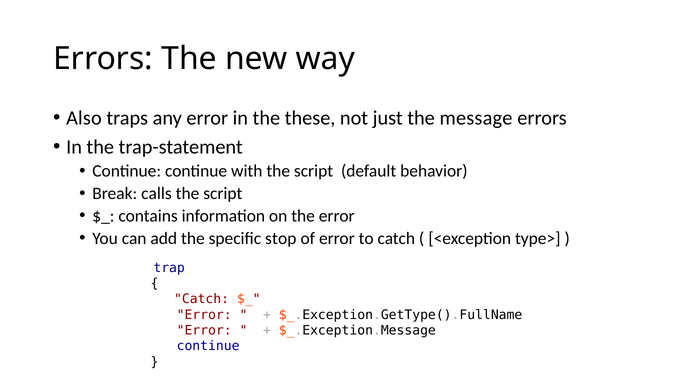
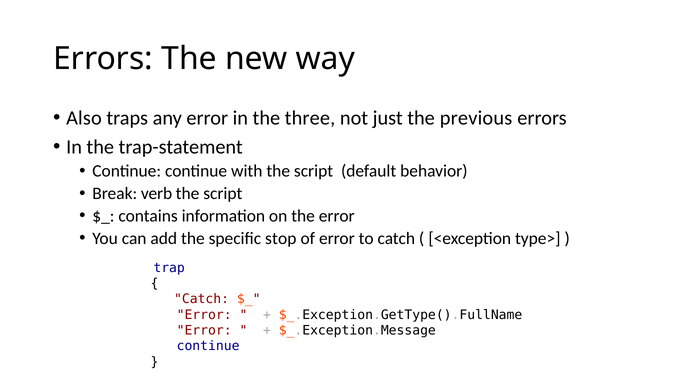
these: these -> three
message: message -> previous
calls: calls -> verb
